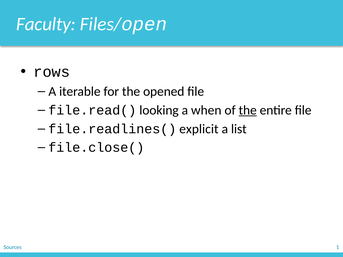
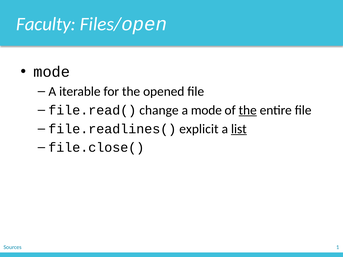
rows at (52, 72): rows -> mode
looking: looking -> change
a when: when -> mode
list underline: none -> present
